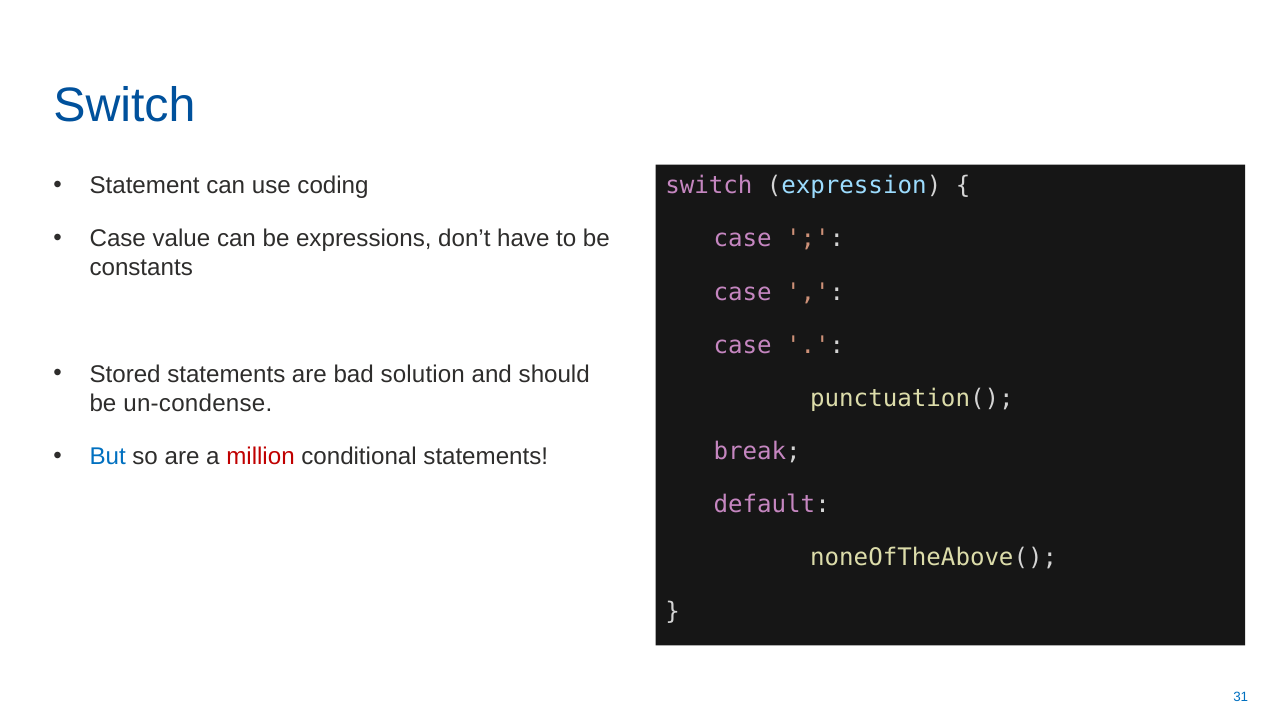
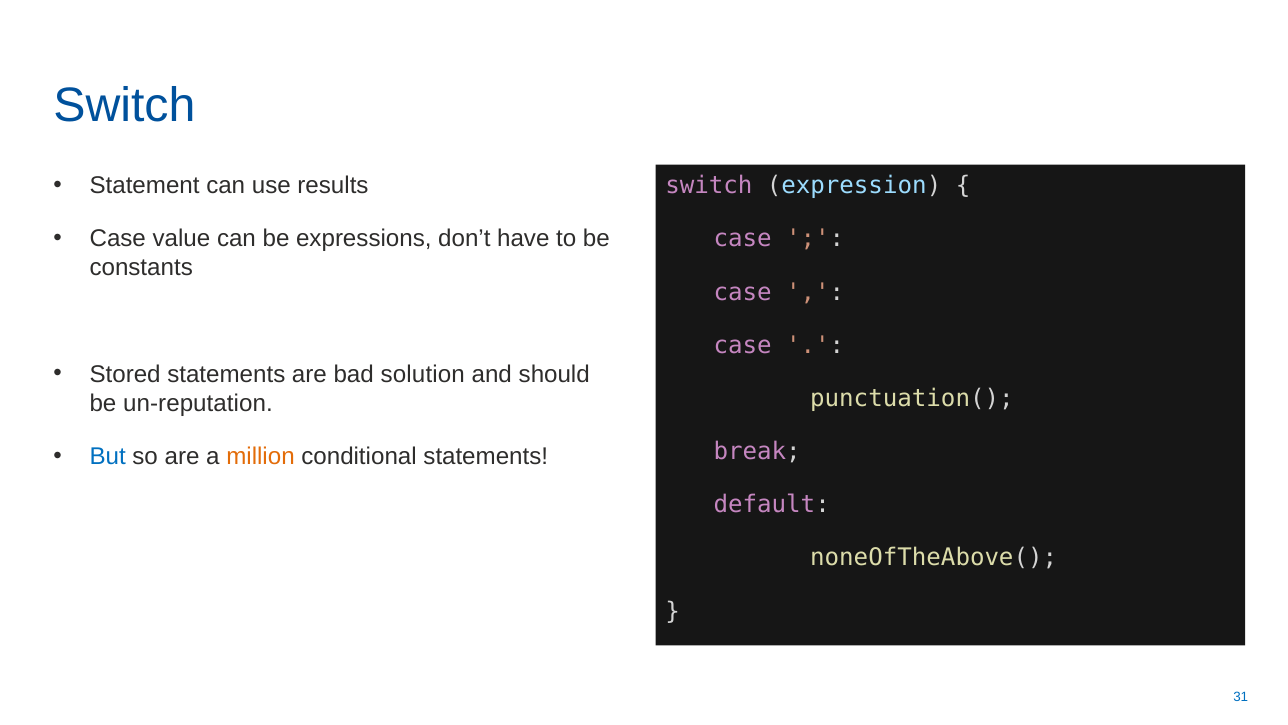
coding: coding -> results
un-condense: un-condense -> un-reputation
million colour: red -> orange
